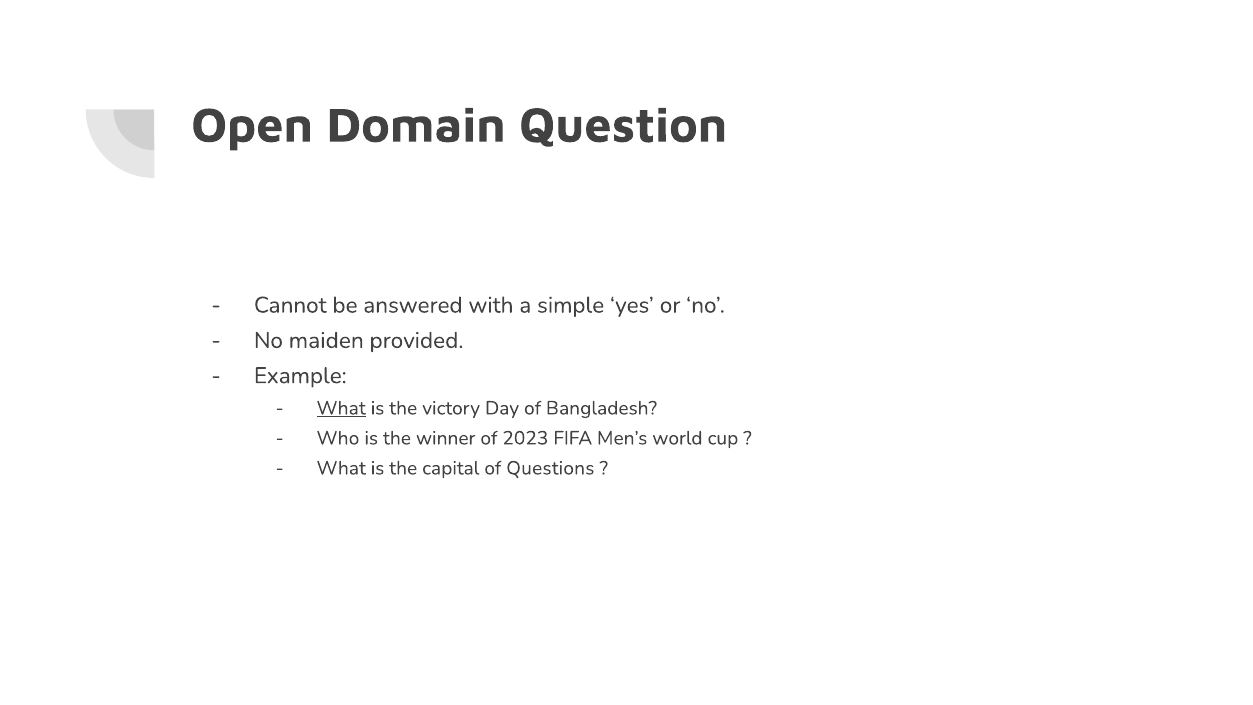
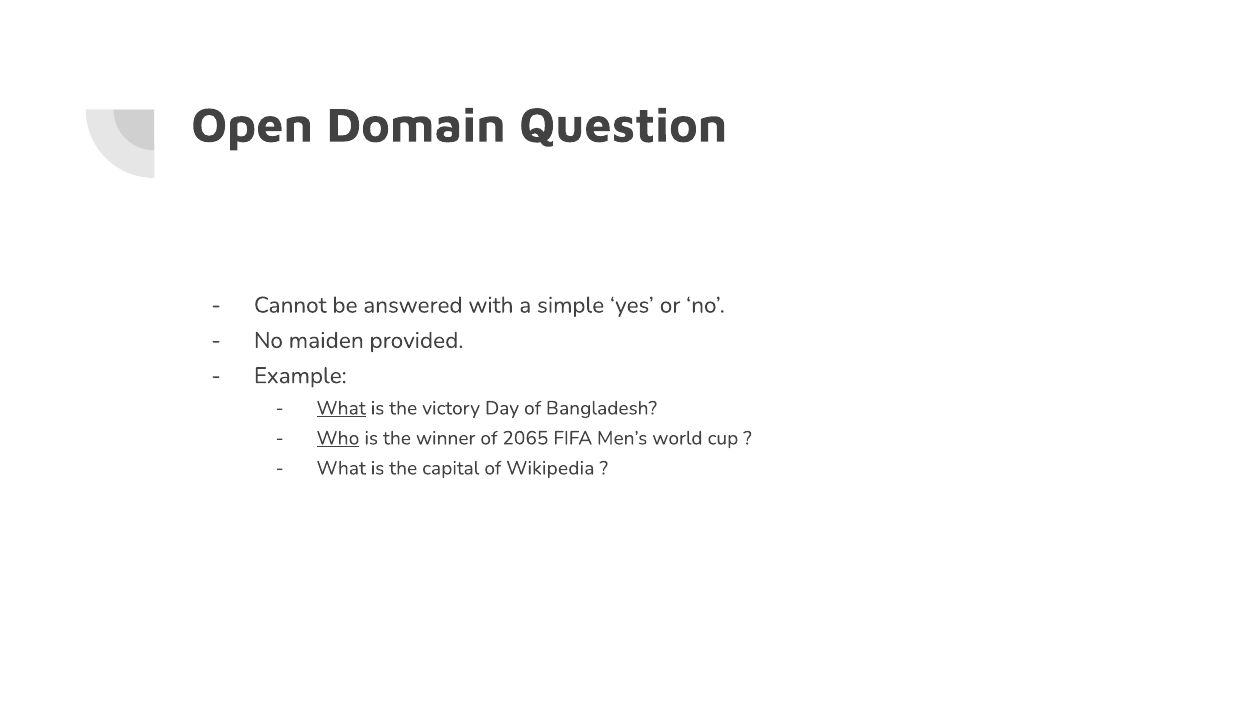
Who underline: none -> present
2023: 2023 -> 2065
Questions: Questions -> Wikipedia
